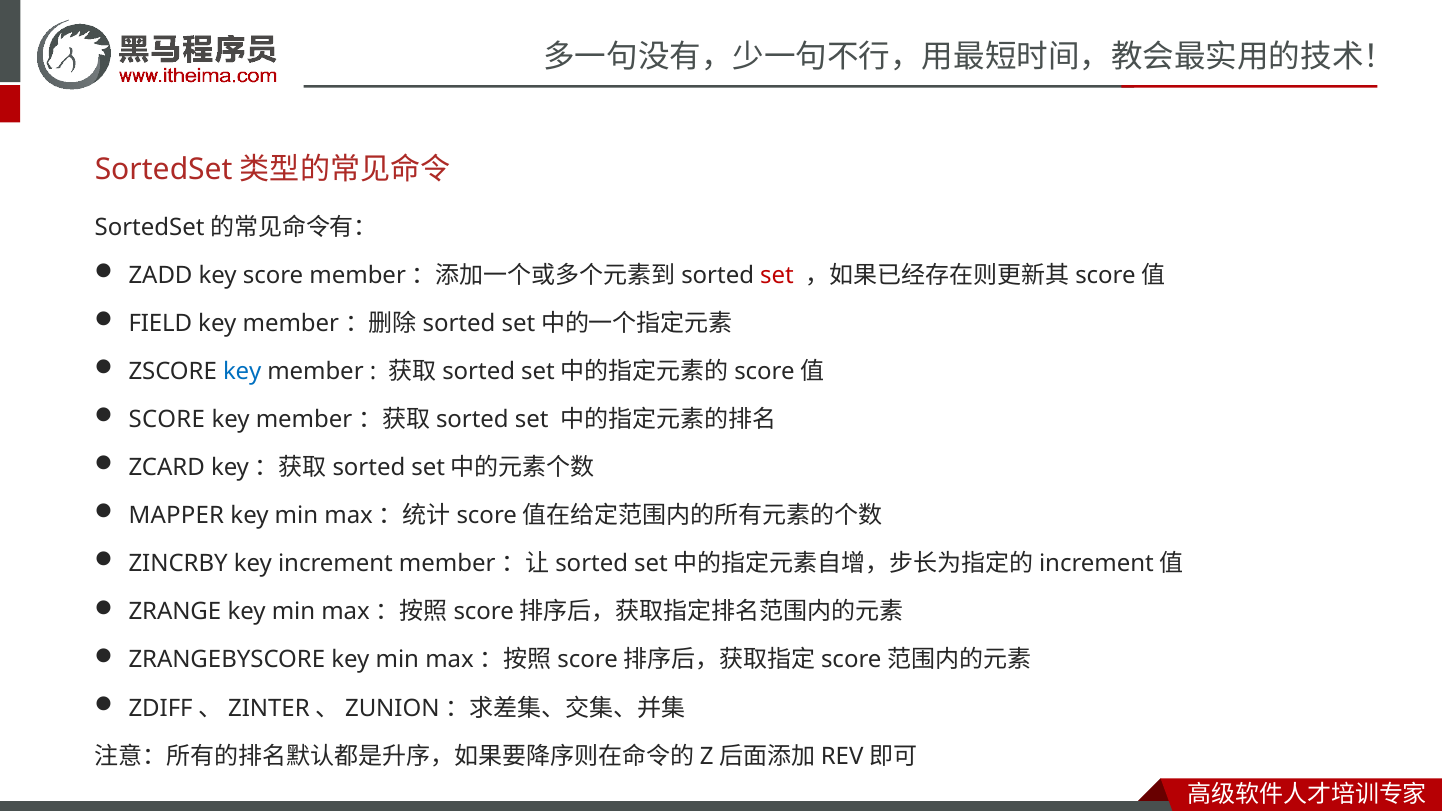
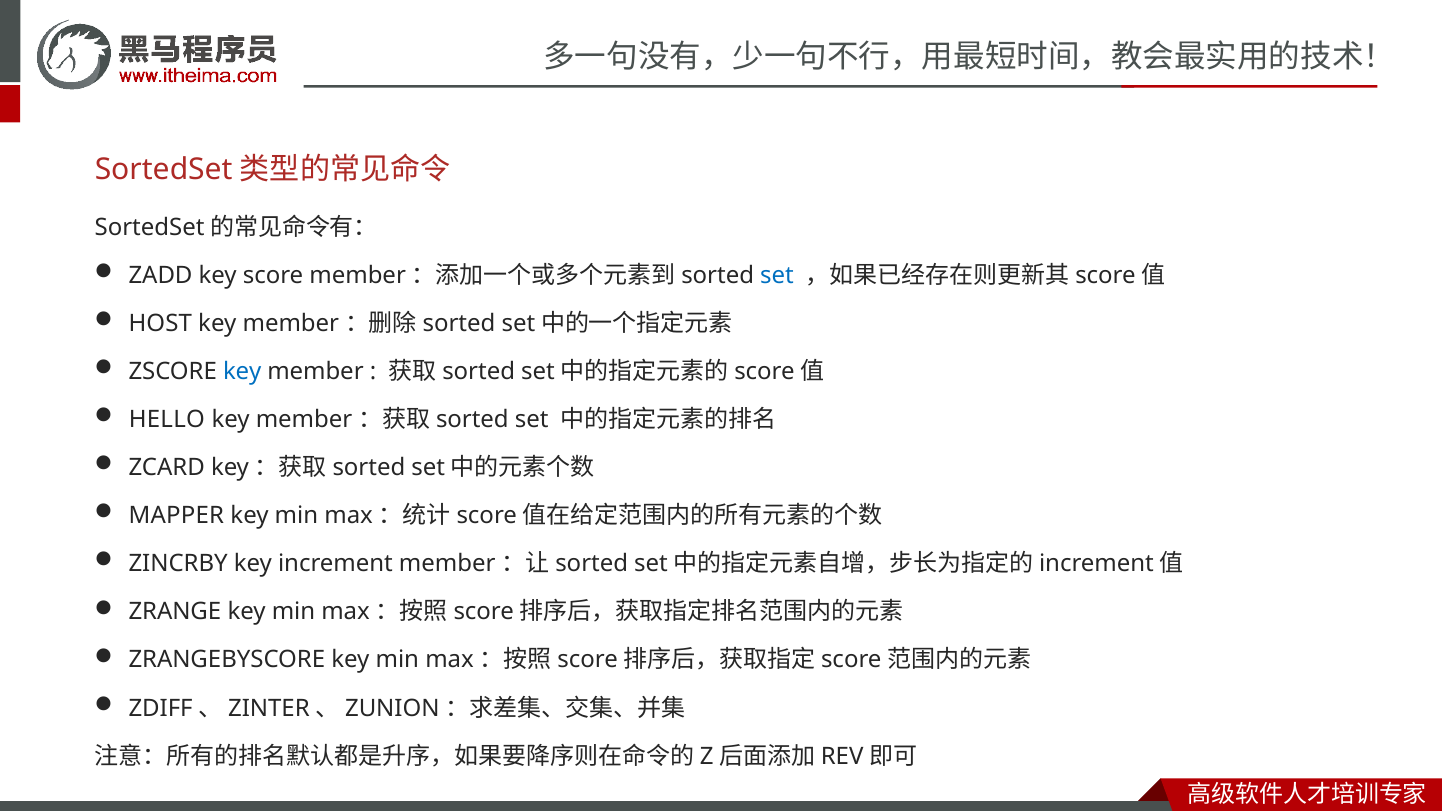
set at (777, 276) colour: red -> blue
FIELD: FIELD -> HOST
SCORE at (167, 420): SCORE -> HELLO
